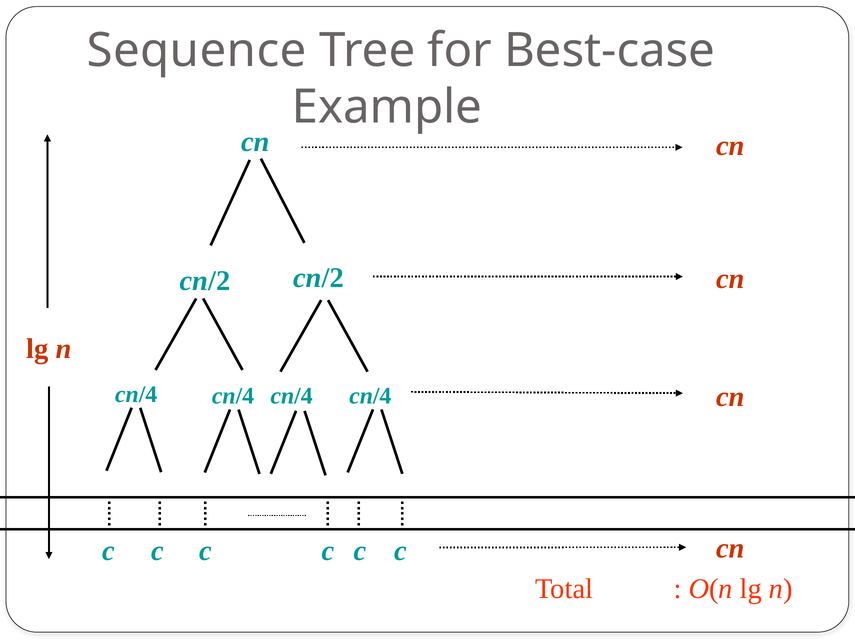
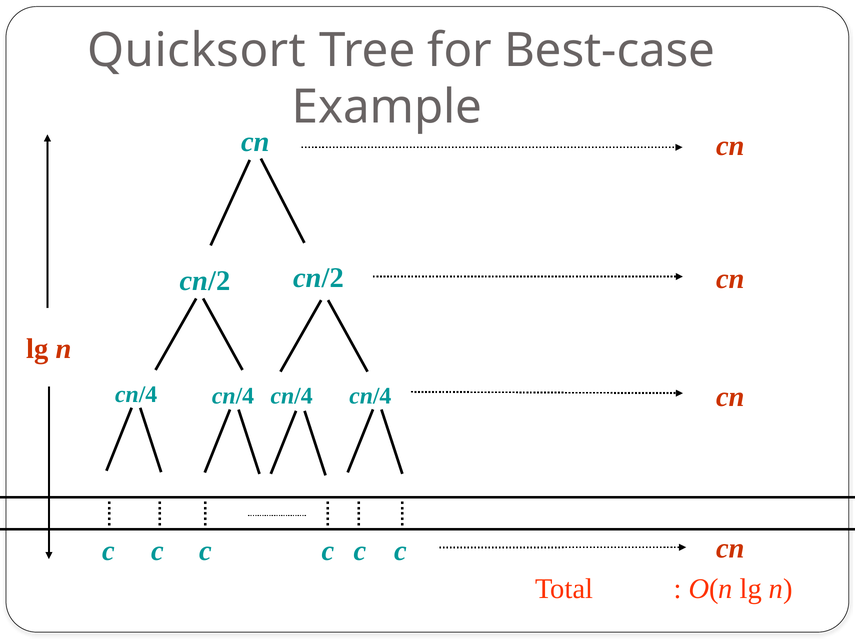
Sequence: Sequence -> Quicksort
